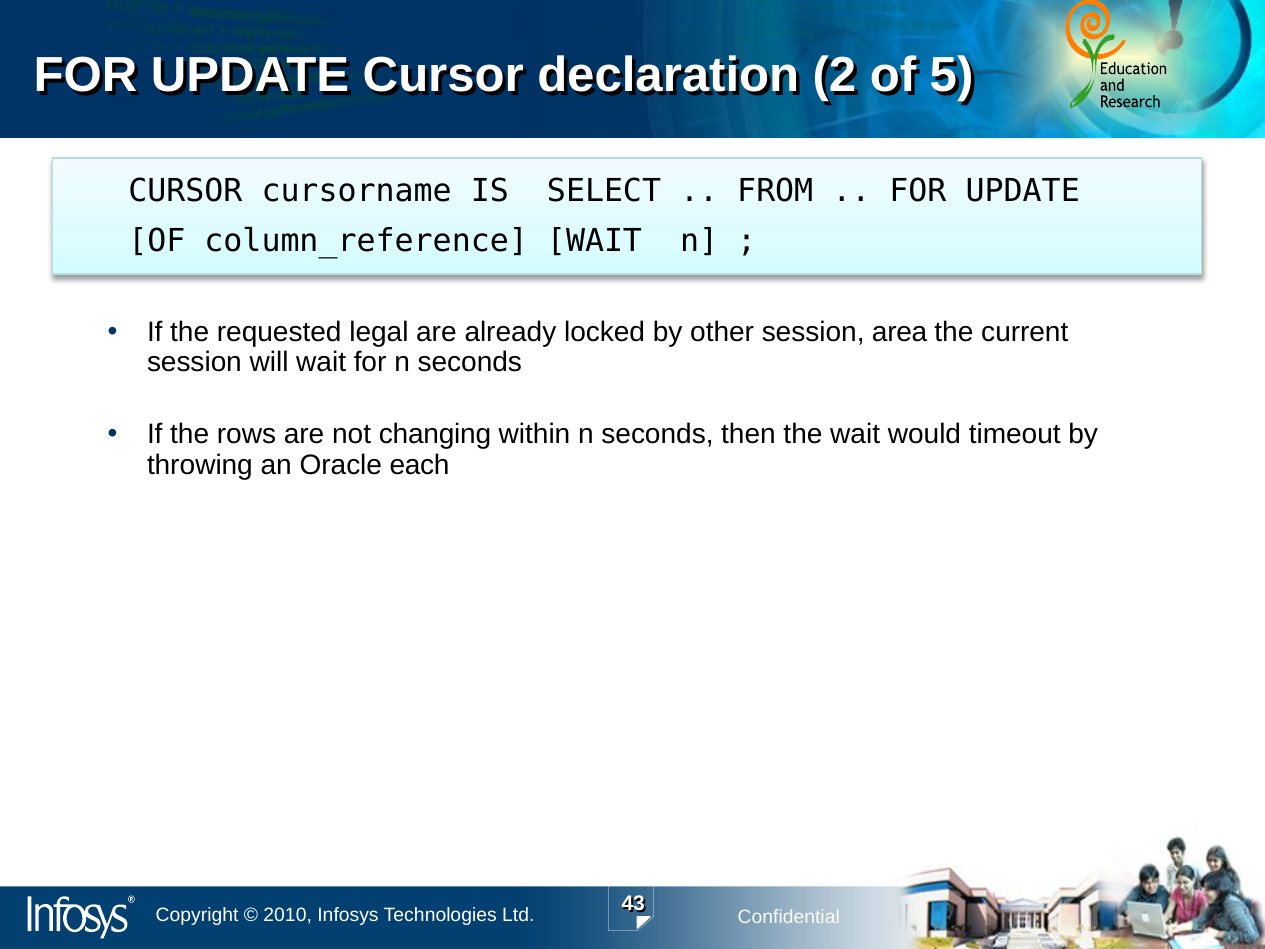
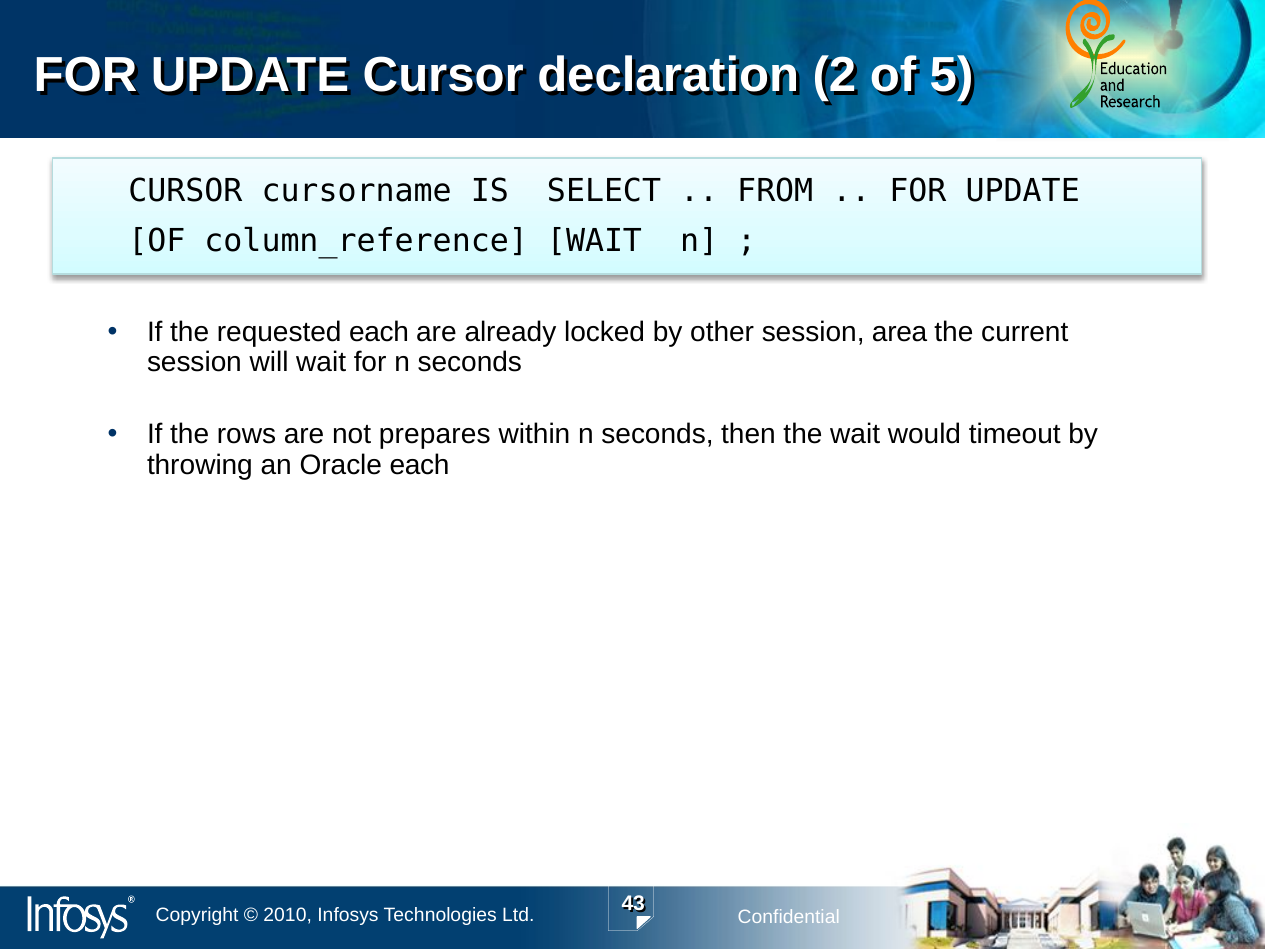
requested legal: legal -> each
changing: changing -> prepares
